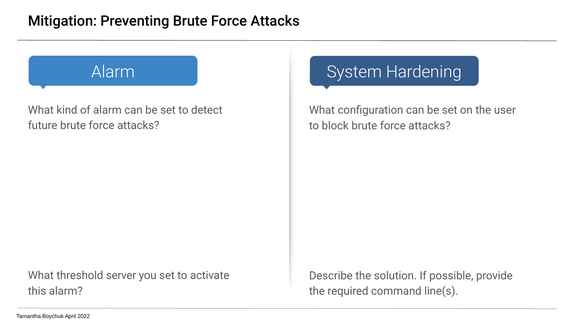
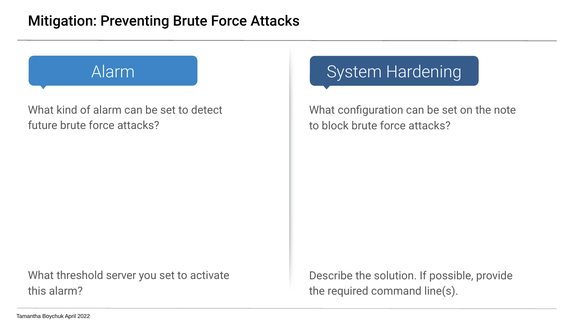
user: user -> note
